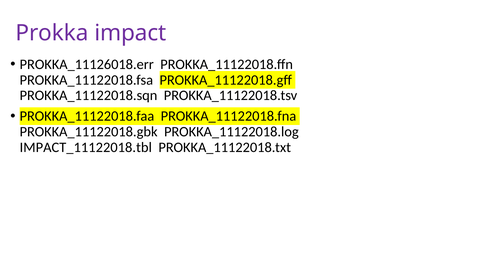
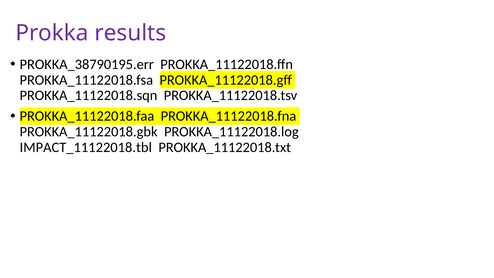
impact: impact -> results
PROKKA_11126018.err: PROKKA_11126018.err -> PROKKA_38790195.err
